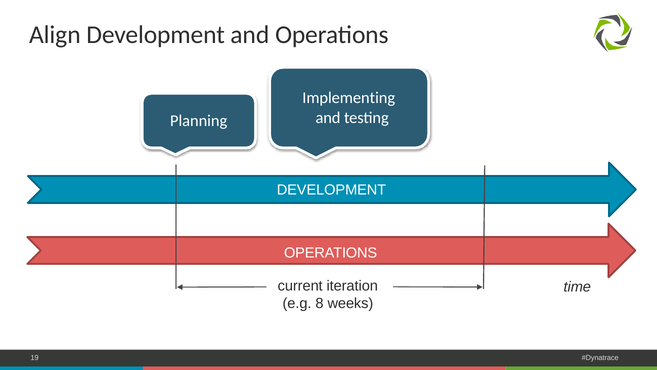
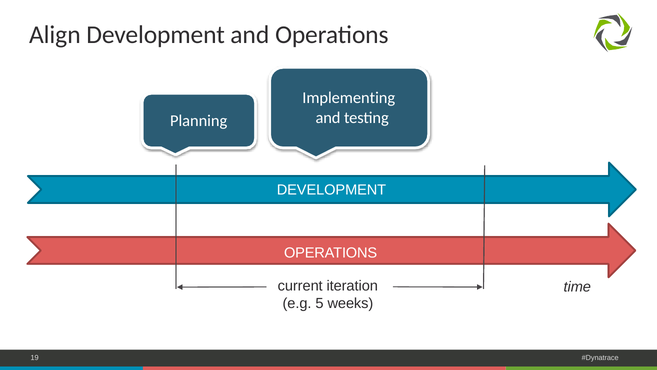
8: 8 -> 5
